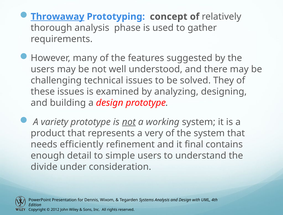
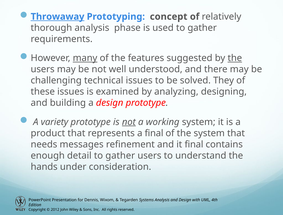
many underline: none -> present
the at (235, 58) underline: none -> present
a very: very -> final
efficiently: efficiently -> messages
detail to simple: simple -> gather
divide: divide -> hands
